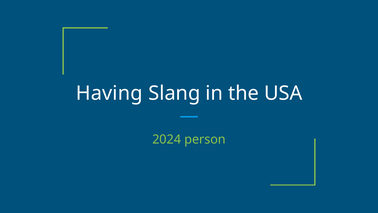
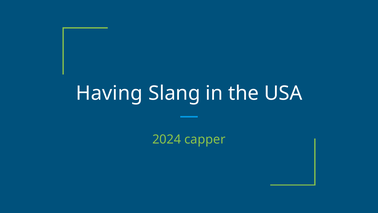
person: person -> capper
